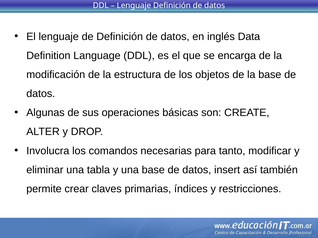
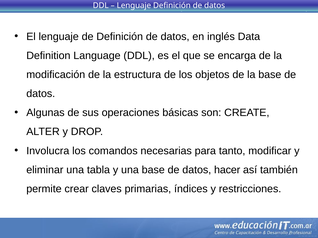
insert: insert -> hacer
